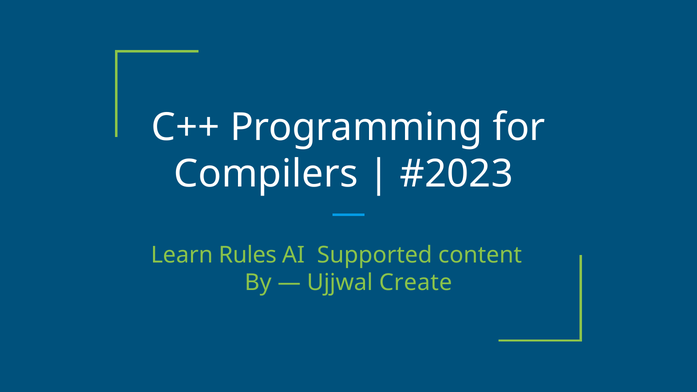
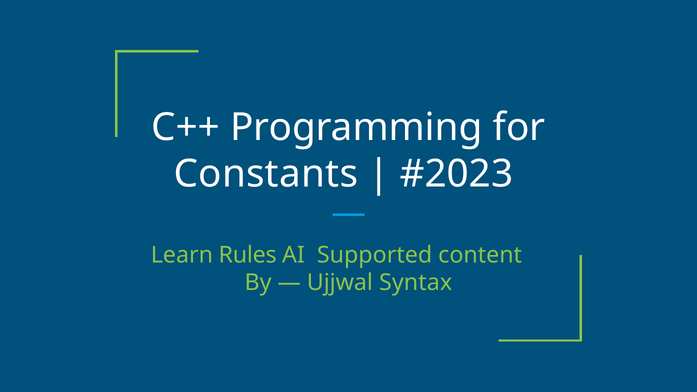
Compilers: Compilers -> Constants
Create: Create -> Syntax
